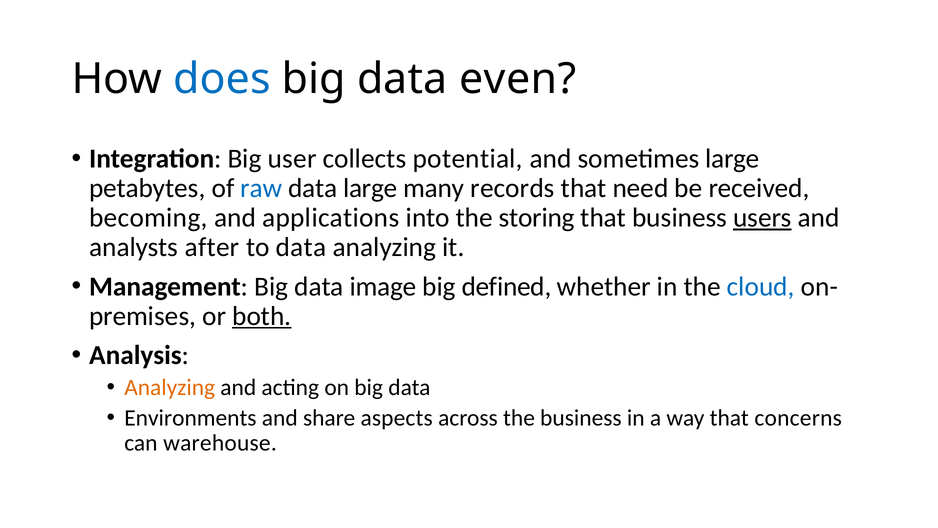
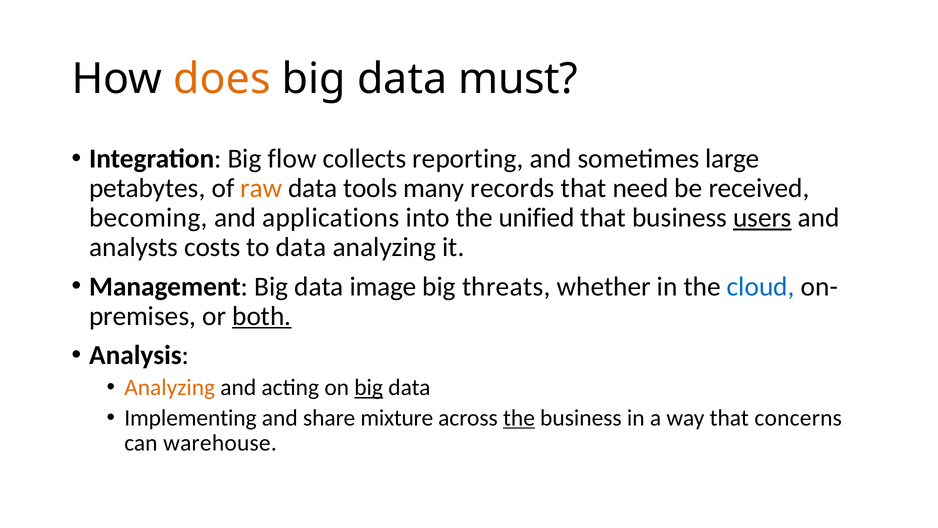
does colour: blue -> orange
even: even -> must
user: user -> flow
potential: potential -> reporting
raw colour: blue -> orange
data large: large -> tools
storing: storing -> unified
after: after -> costs
defined: defined -> threats
big at (369, 387) underline: none -> present
Environments: Environments -> Implementing
aspects: aspects -> mixture
the at (519, 418) underline: none -> present
